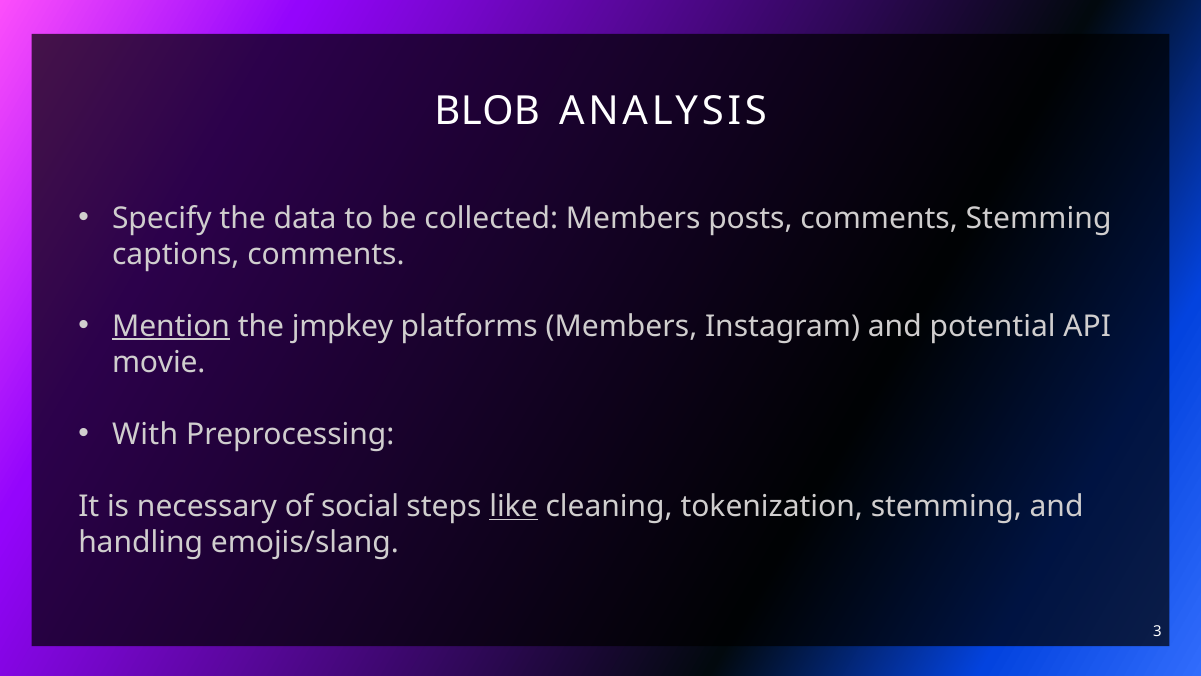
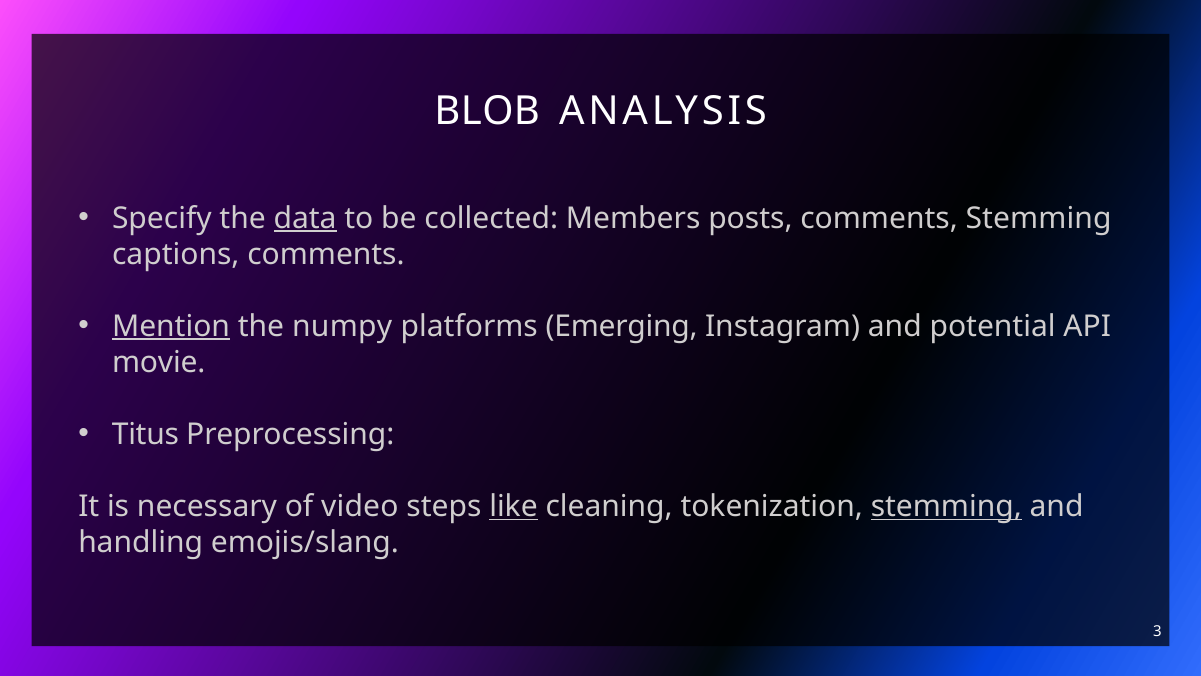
data underline: none -> present
jmpkey: jmpkey -> numpy
platforms Members: Members -> Emerging
With: With -> Titus
social: social -> video
stemming at (946, 506) underline: none -> present
